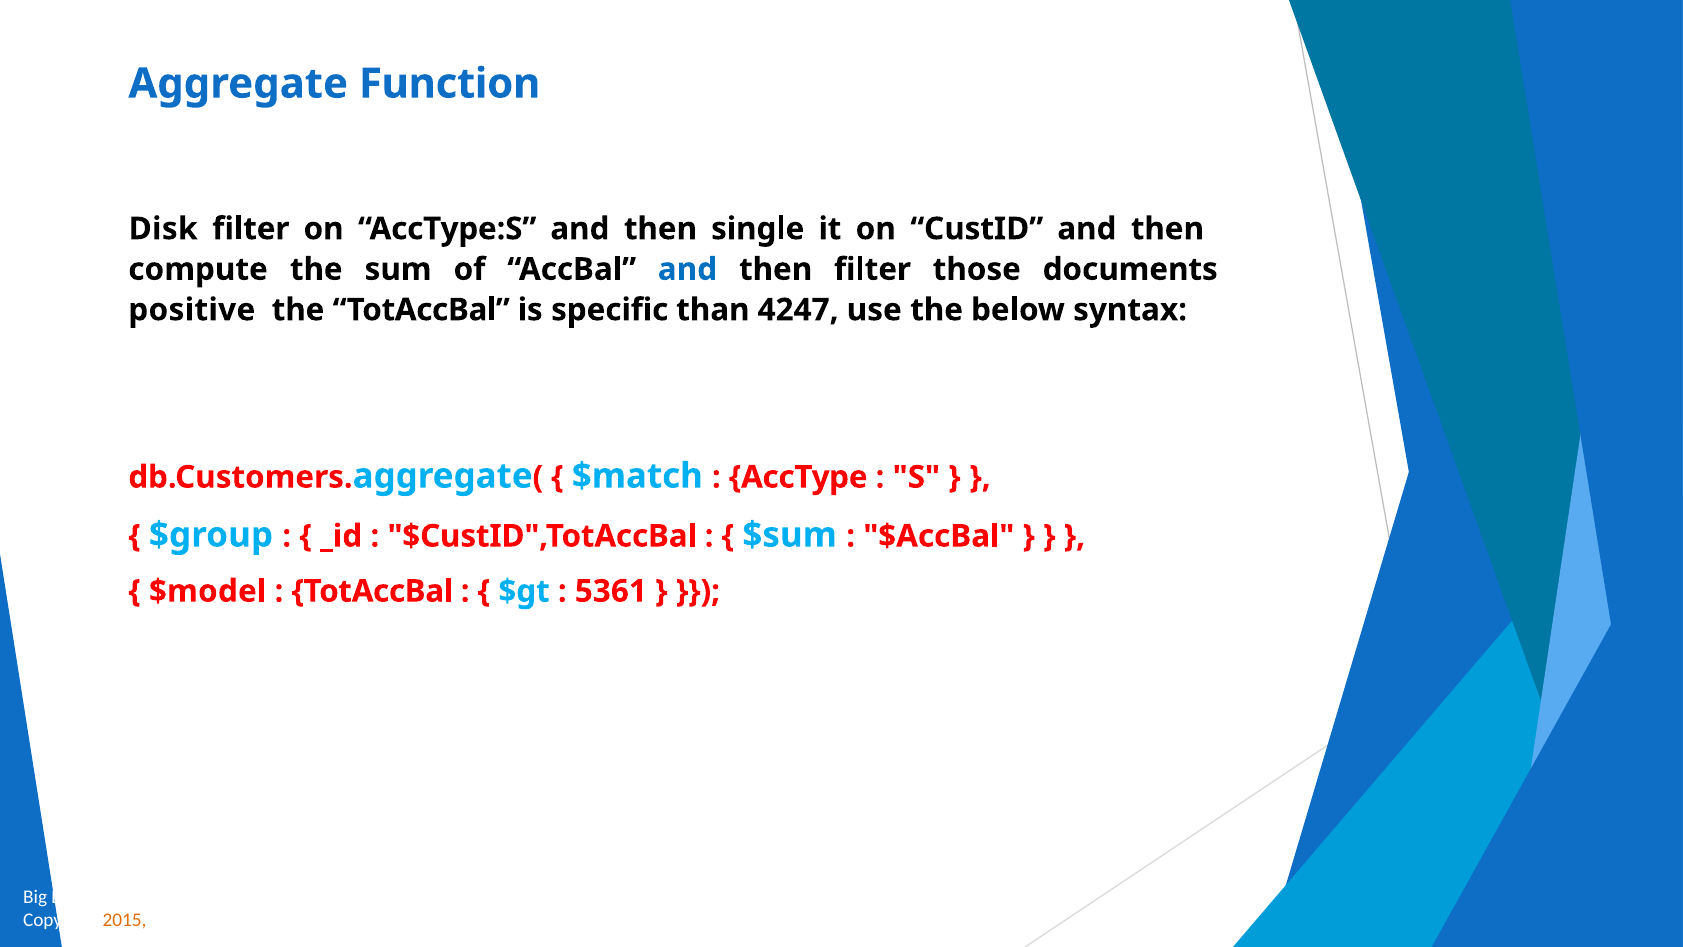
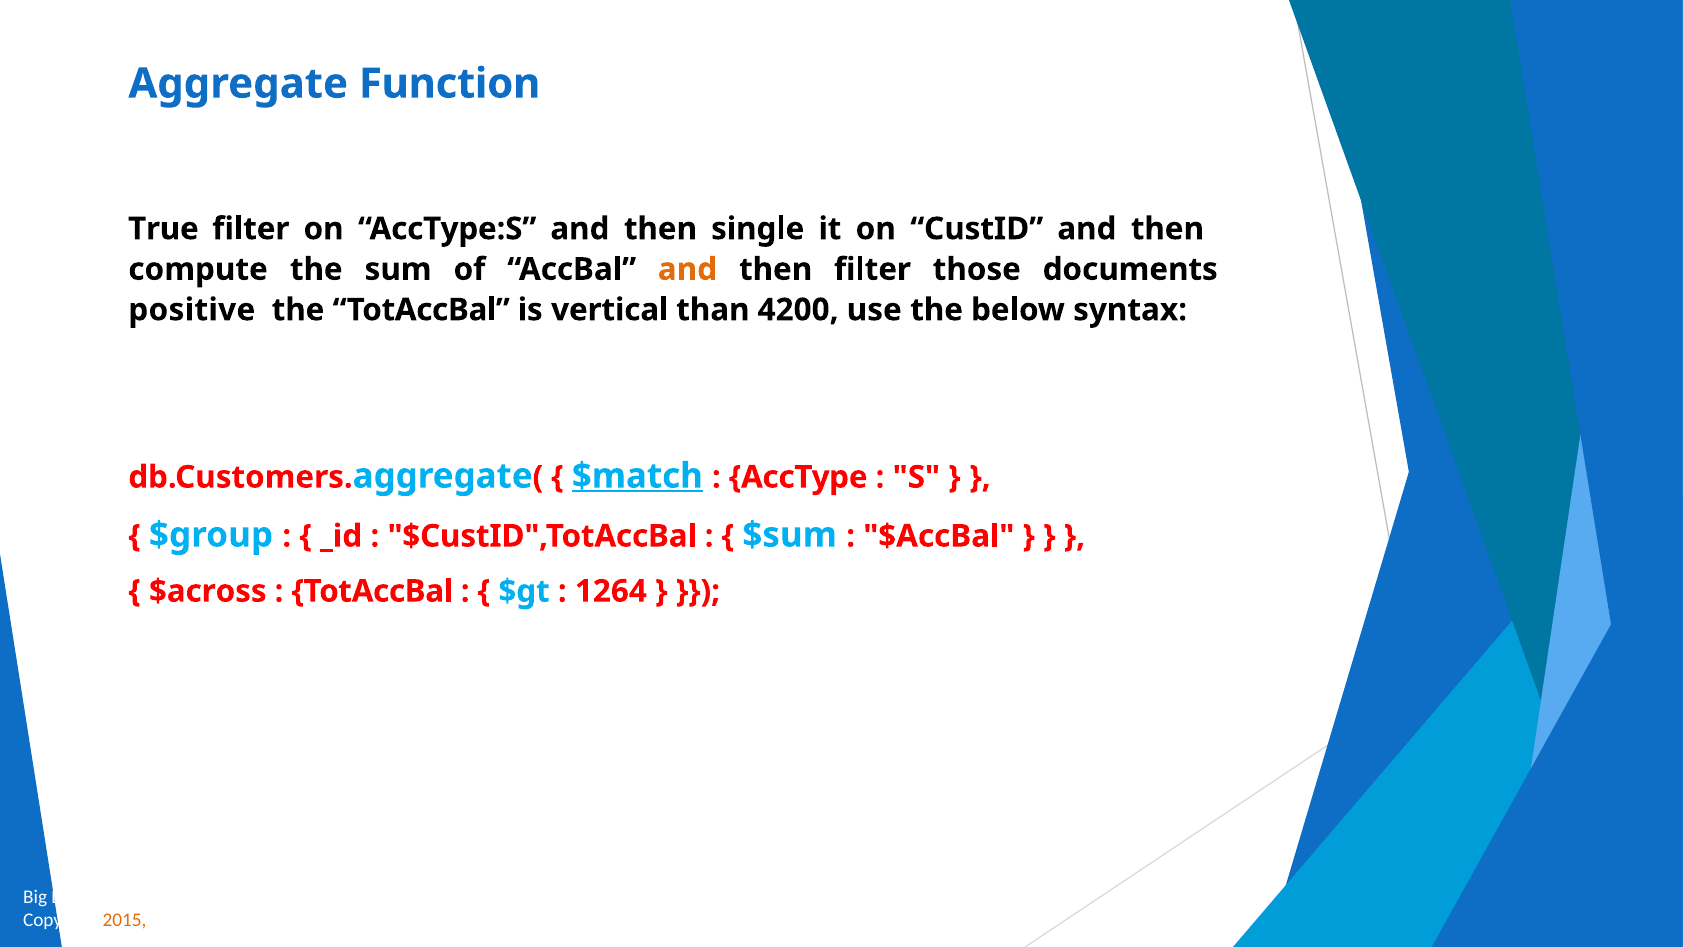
Disk: Disk -> True
and at (687, 269) colour: blue -> orange
specific: specific -> vertical
4247: 4247 -> 4200
$match underline: none -> present
$model: $model -> $across
5361: 5361 -> 1264
